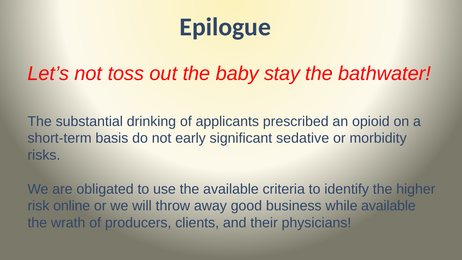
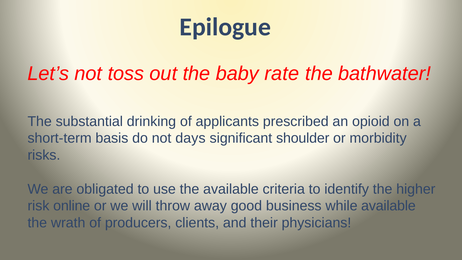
stay: stay -> rate
early: early -> days
sedative: sedative -> shoulder
